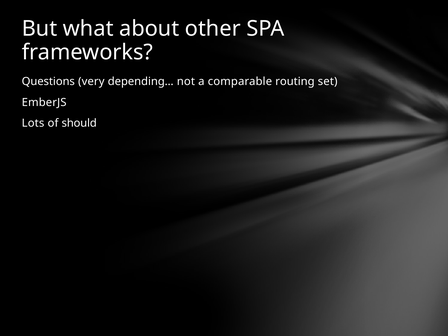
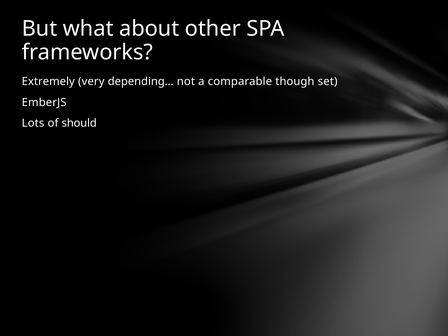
Questions: Questions -> Extremely
routing: routing -> though
